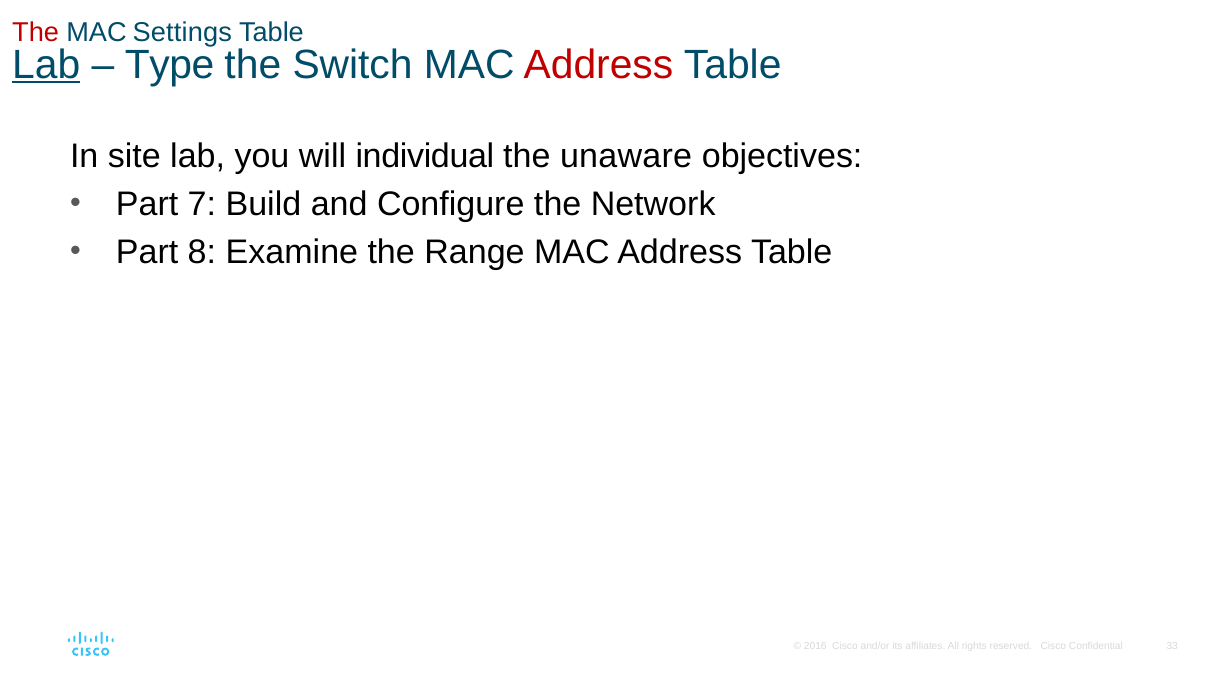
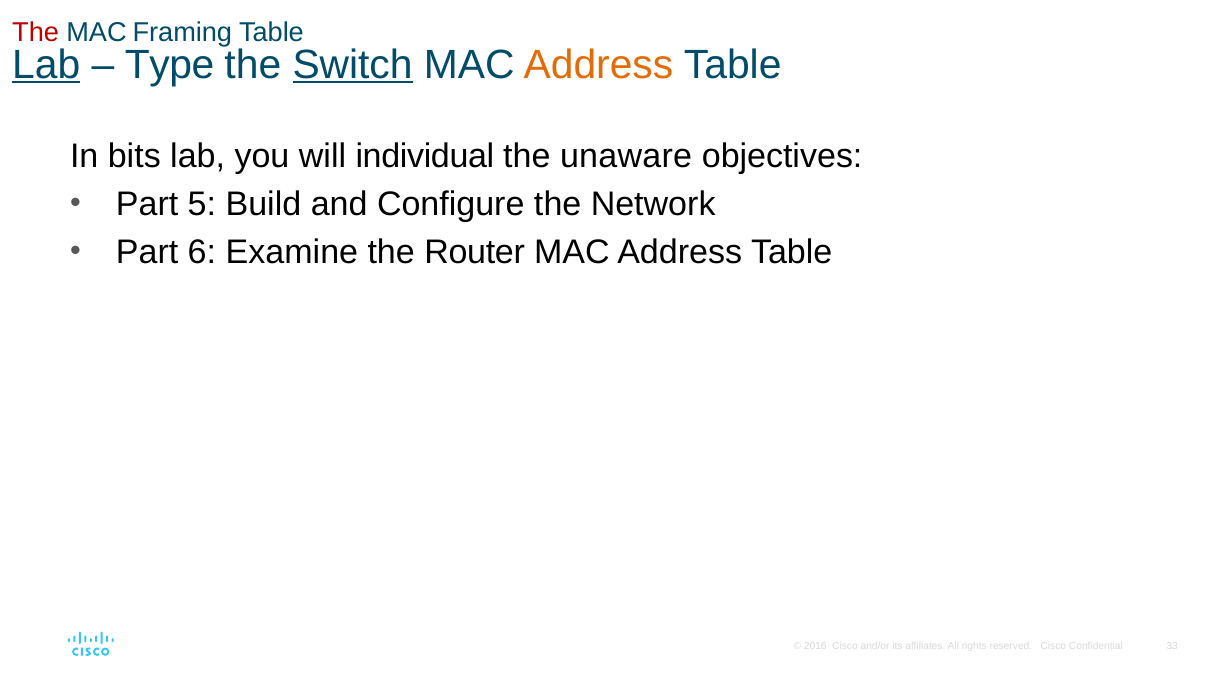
Settings: Settings -> Framing
Switch underline: none -> present
Address at (598, 65) colour: red -> orange
site: site -> bits
7: 7 -> 5
8: 8 -> 6
Range: Range -> Router
